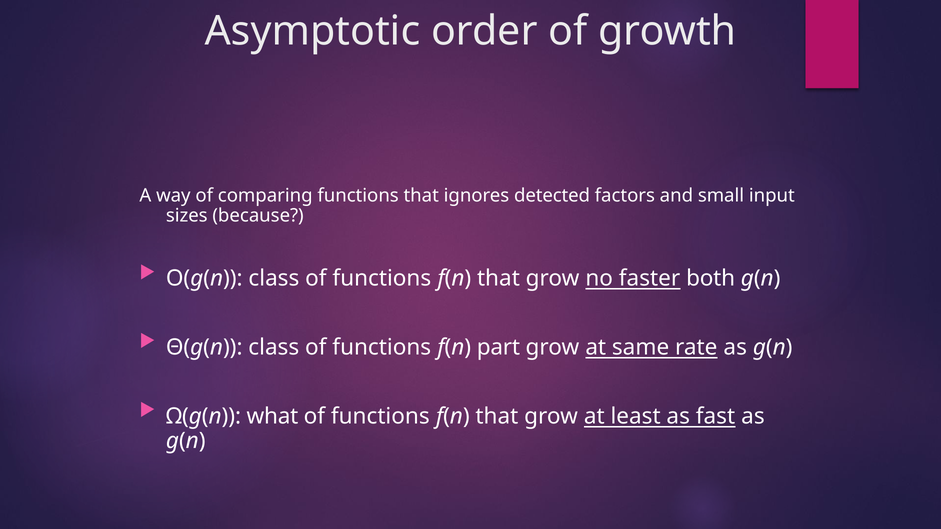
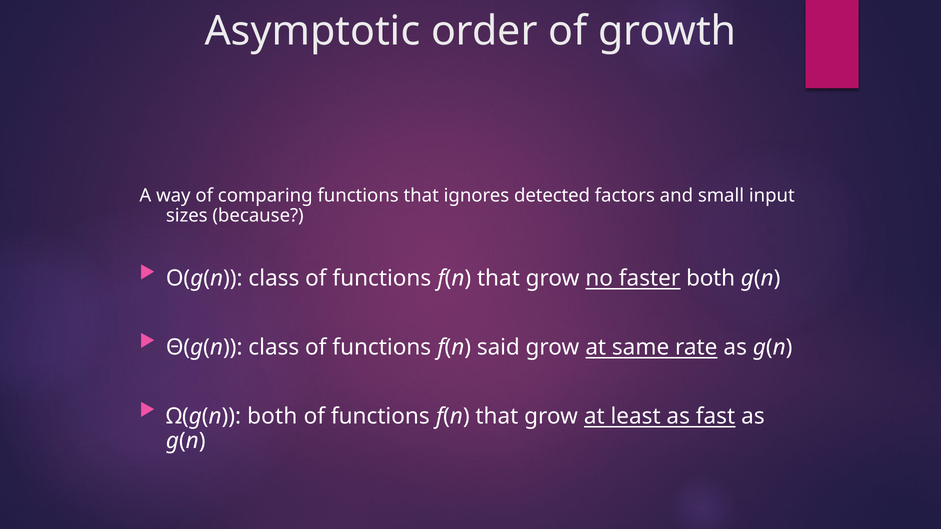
part: part -> said
Ω(g(n what: what -> both
